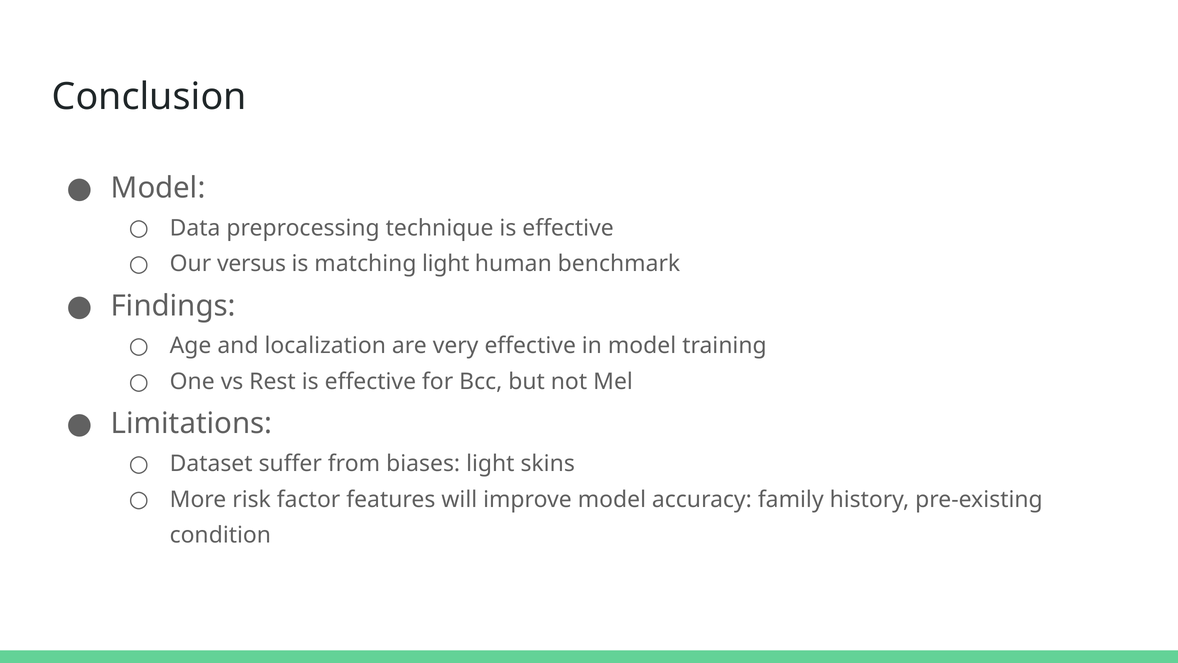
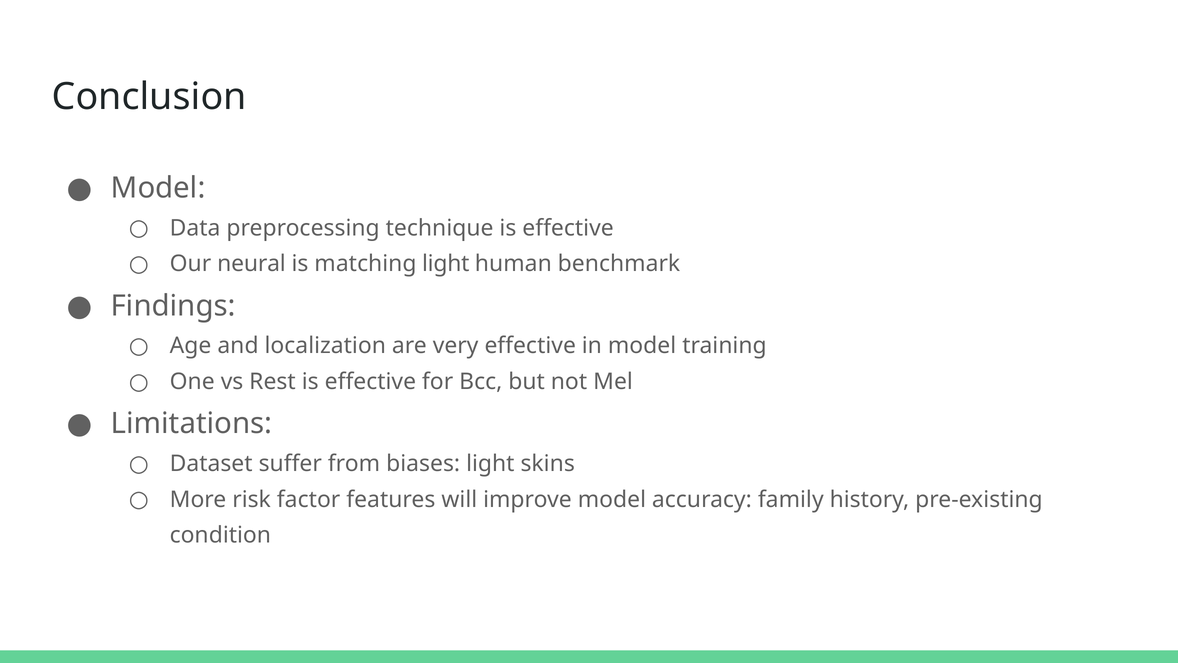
versus: versus -> neural
